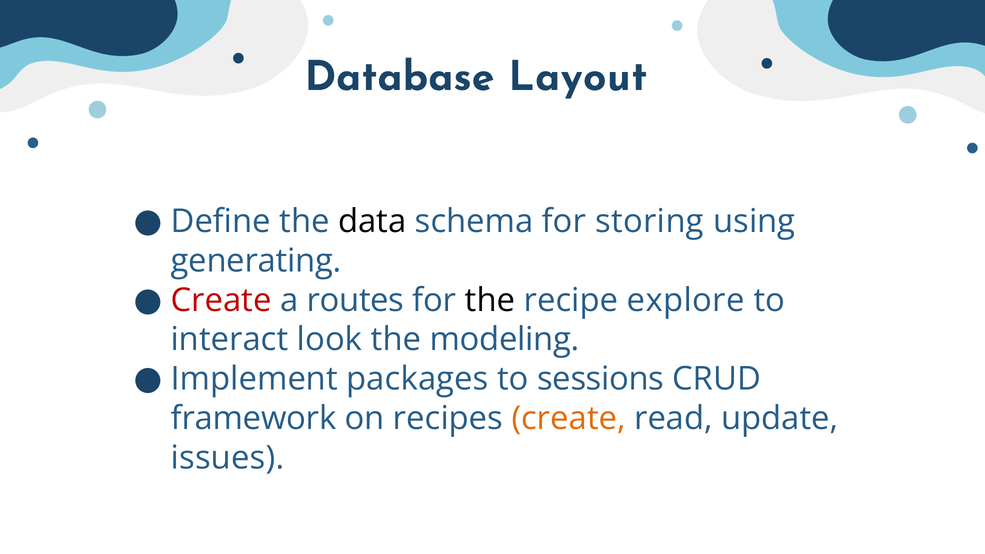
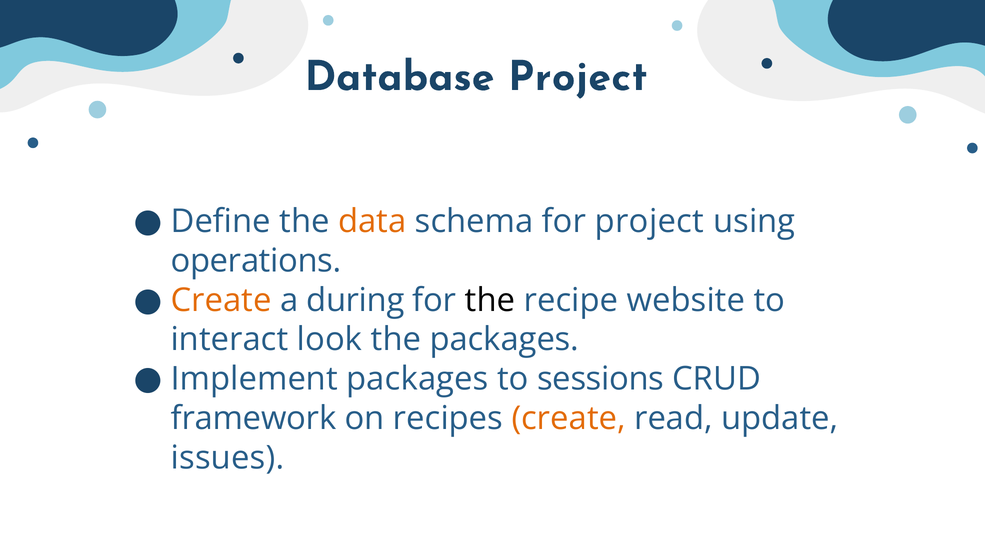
Database Layout: Layout -> Project
data colour: black -> orange
for storing: storing -> project
generating: generating -> operations
Create at (221, 300) colour: red -> orange
routes: routes -> during
explore: explore -> website
the modeling: modeling -> packages
